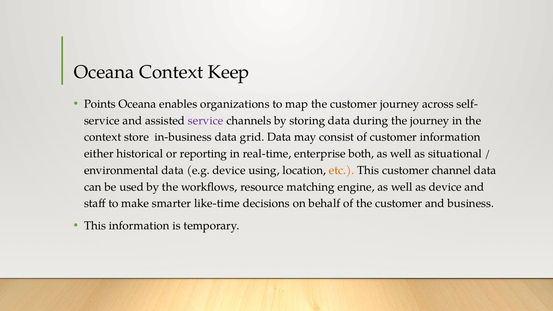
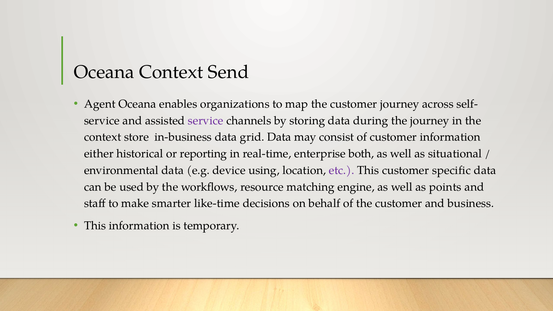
Keep: Keep -> Send
Points: Points -> Agent
etc colour: orange -> purple
channel: channel -> specific
as device: device -> points
